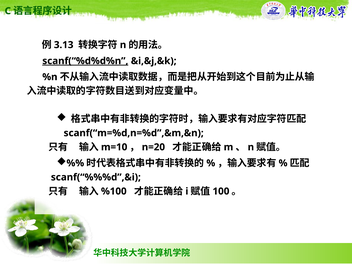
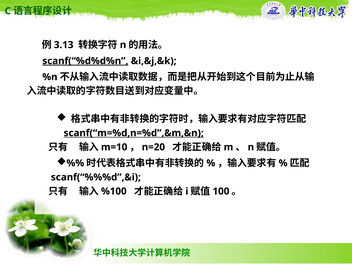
scanf(“m=%d,n=%d”,&m,&n underline: none -> present
